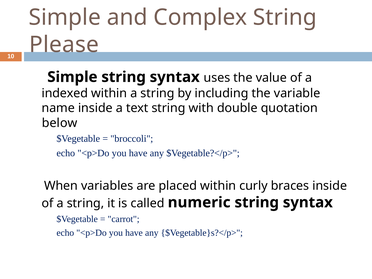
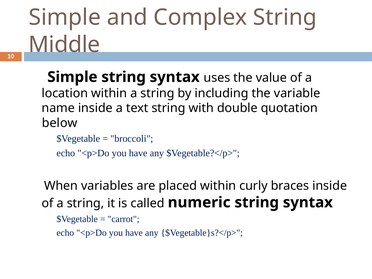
Please: Please -> Middle
indexed: indexed -> location
